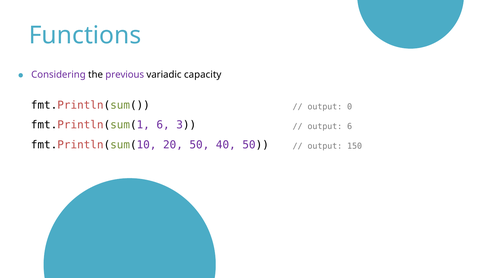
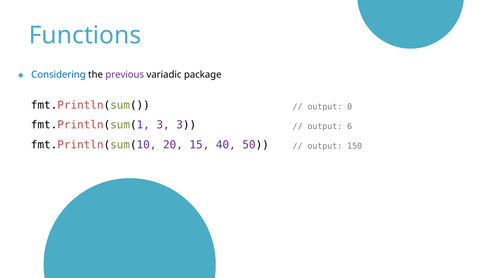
Considering colour: purple -> blue
capacity: capacity -> package
fmt.Println(sum(1 6: 6 -> 3
20 50: 50 -> 15
